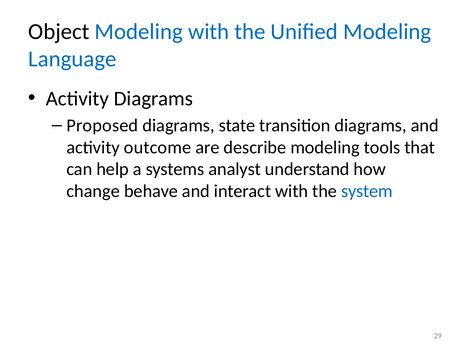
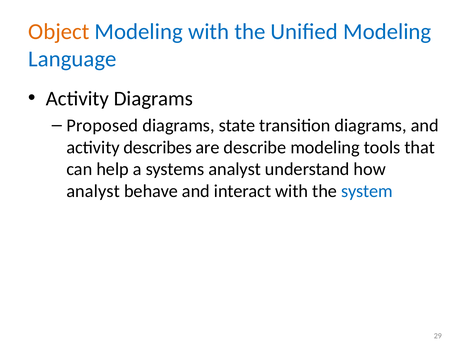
Object colour: black -> orange
outcome: outcome -> describes
change at (93, 191): change -> analyst
